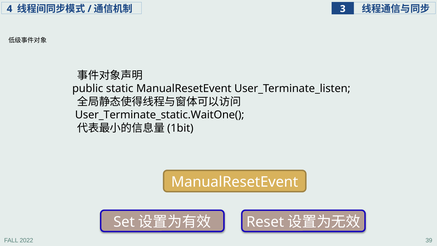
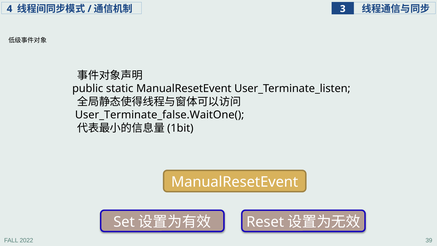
User_Terminate_static.WaitOne(: User_Terminate_static.WaitOne( -> User_Terminate_false.WaitOne(
